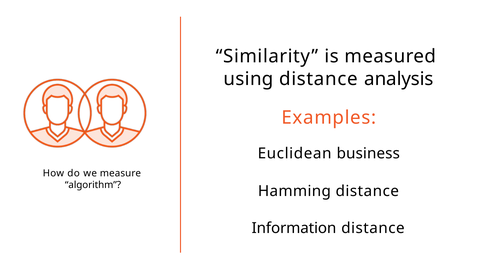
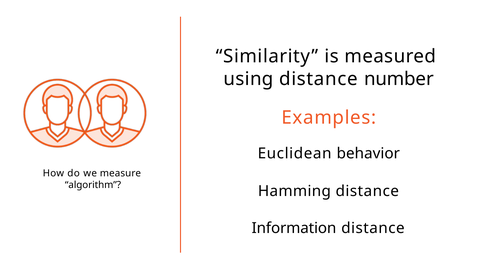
analysis: analysis -> number
business: business -> behavior
